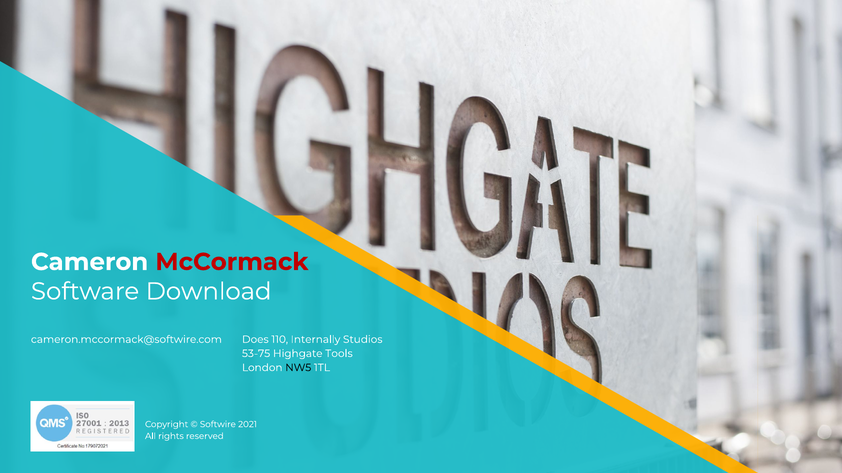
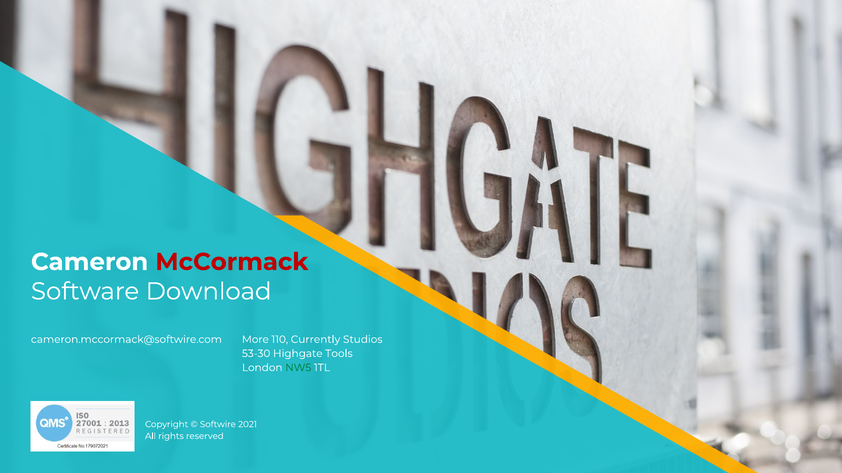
Does: Does -> More
Internally: Internally -> Currently
53-75: 53-75 -> 53-30
NW5 colour: black -> green
